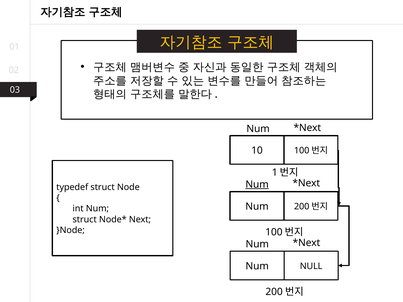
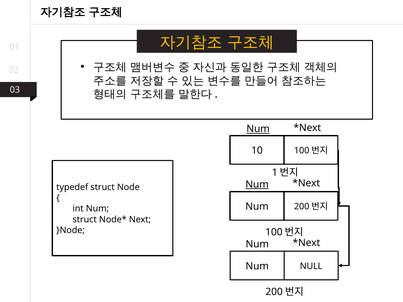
Num at (258, 129) underline: none -> present
